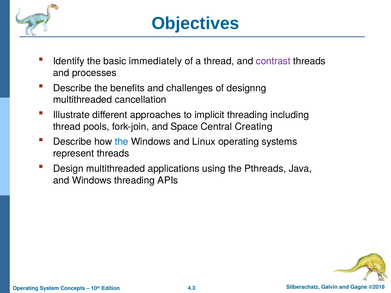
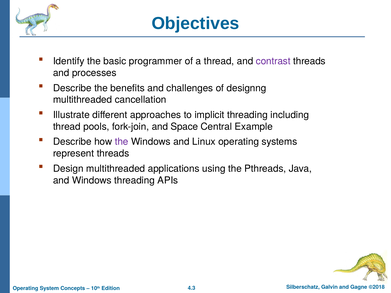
immediately: immediately -> programmer
Creating: Creating -> Example
the at (122, 142) colour: blue -> purple
